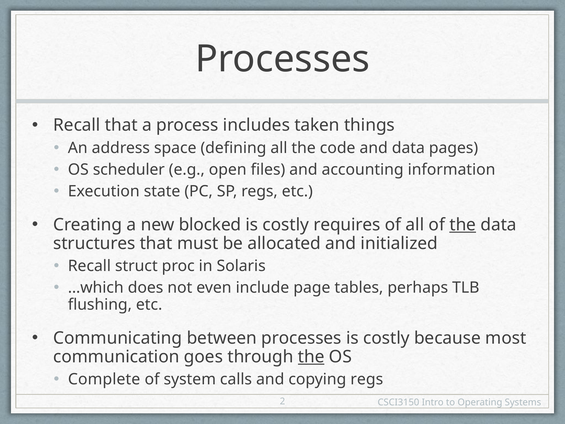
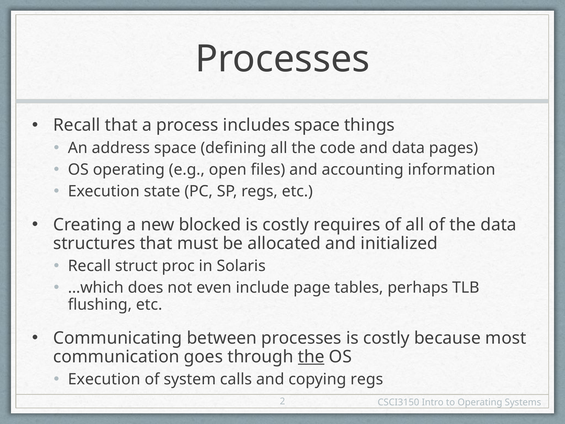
includes taken: taken -> space
OS scheduler: scheduler -> operating
the at (463, 225) underline: present -> none
Complete at (104, 379): Complete -> Execution
